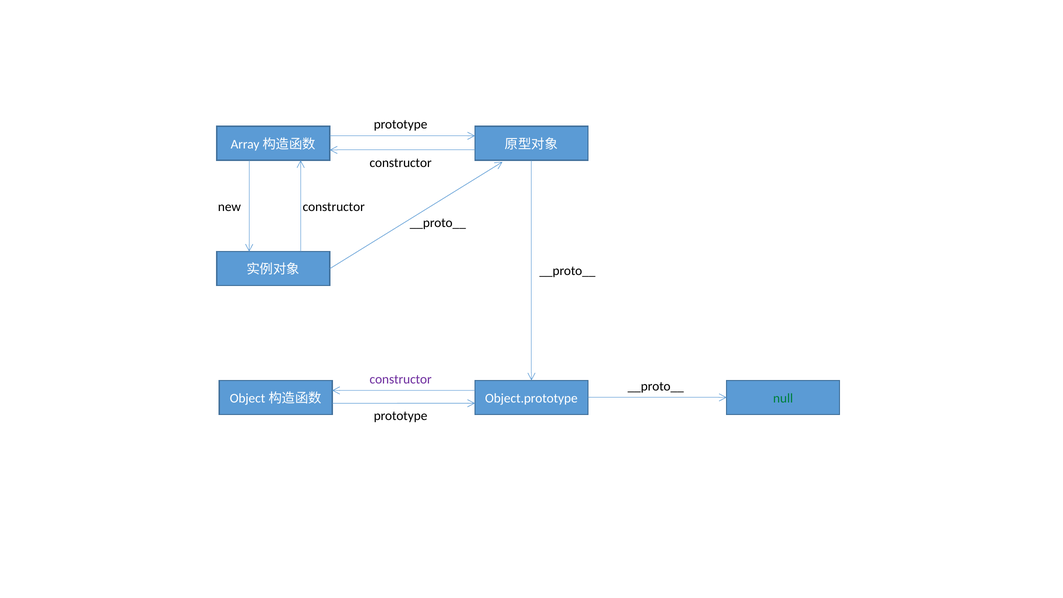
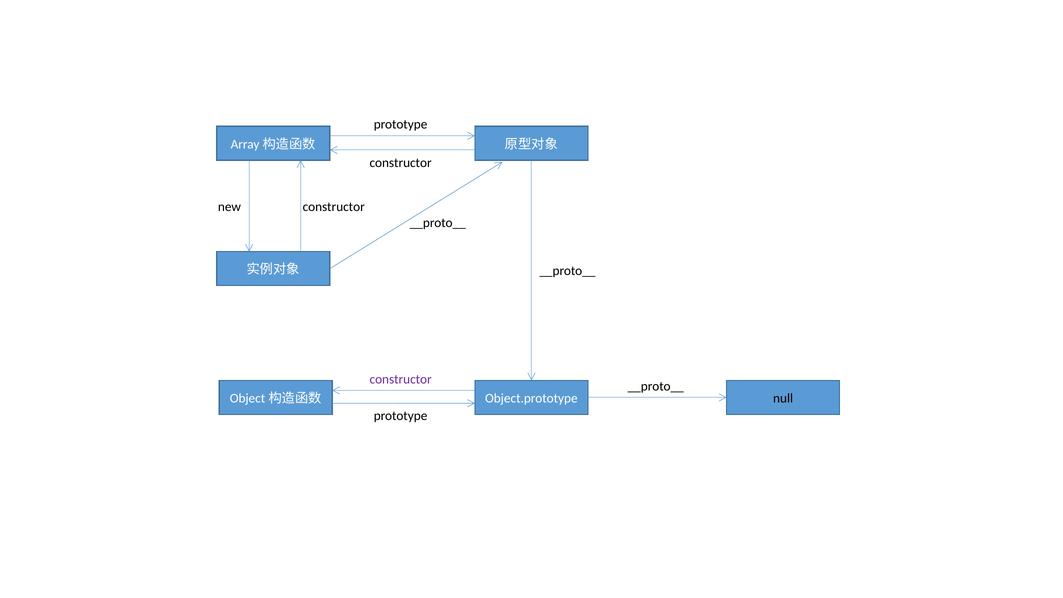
null colour: green -> black
